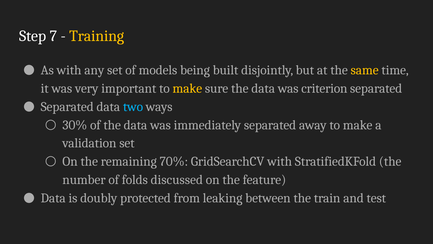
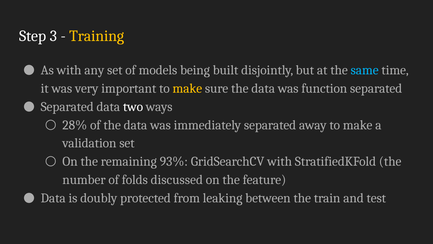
7: 7 -> 3
same colour: yellow -> light blue
criterion: criterion -> function
two colour: light blue -> white
30%: 30% -> 28%
70%: 70% -> 93%
